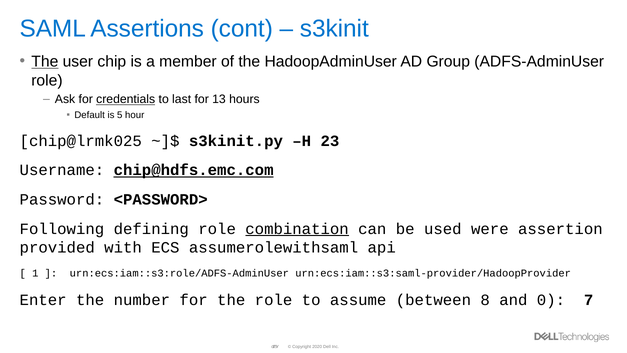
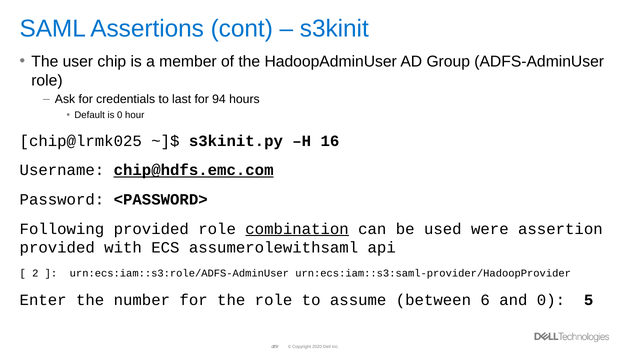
The at (45, 61) underline: present -> none
credentials underline: present -> none
13: 13 -> 94
is 5: 5 -> 0
23: 23 -> 16
Following defining: defining -> provided
1: 1 -> 2
8: 8 -> 6
7: 7 -> 5
